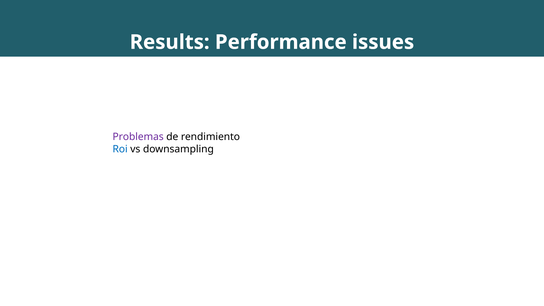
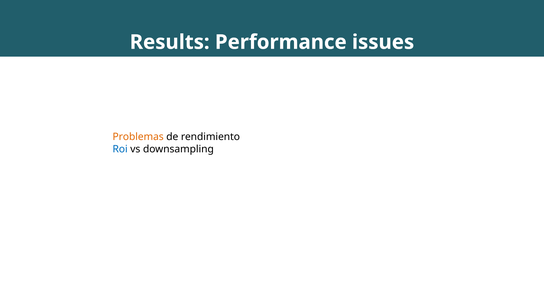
Problemas colour: purple -> orange
